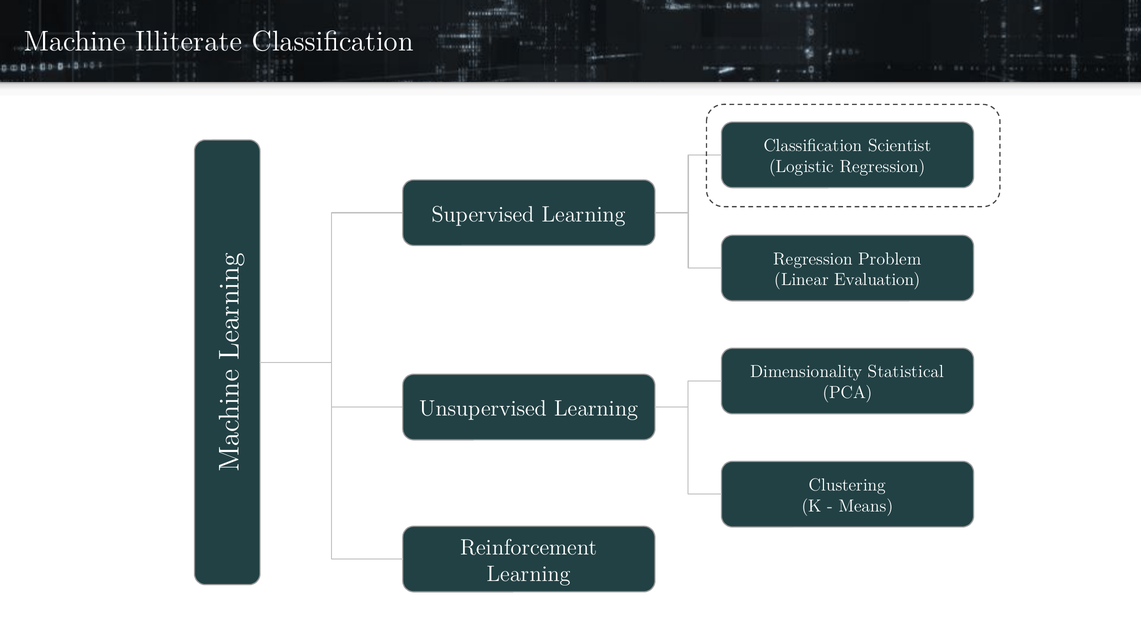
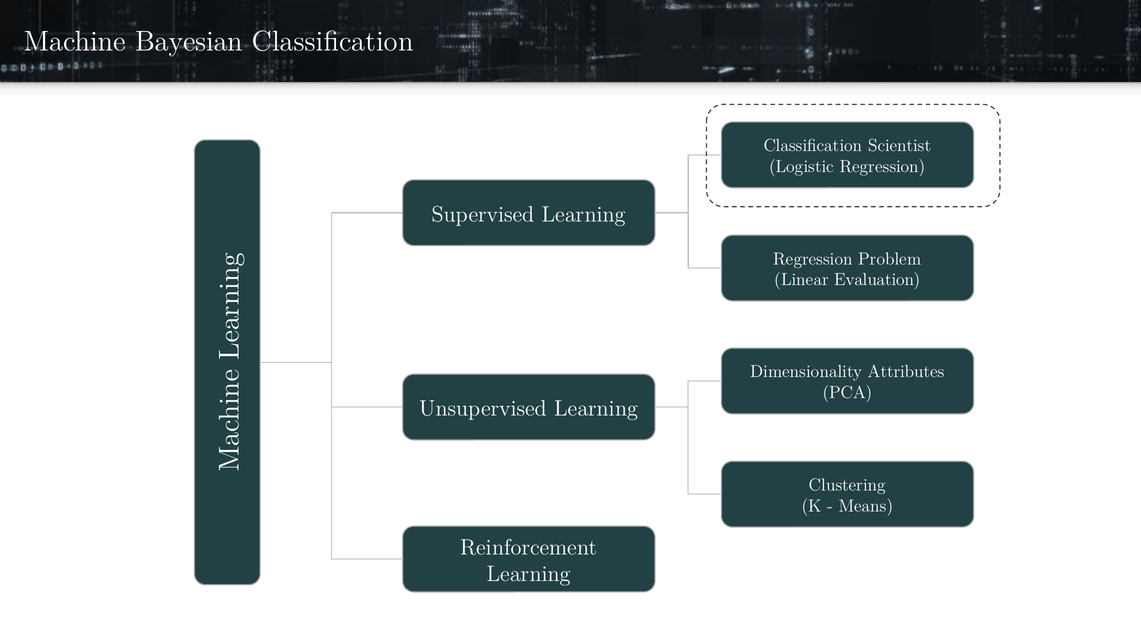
Illiterate: Illiterate -> Bayesian
Statistical: Statistical -> Attributes
